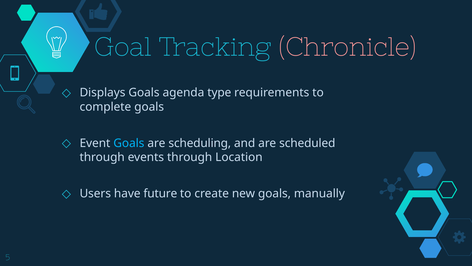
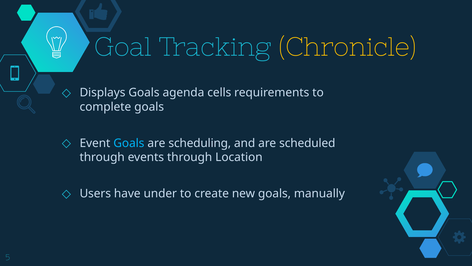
Chronicle colour: pink -> yellow
type: type -> cells
future: future -> under
